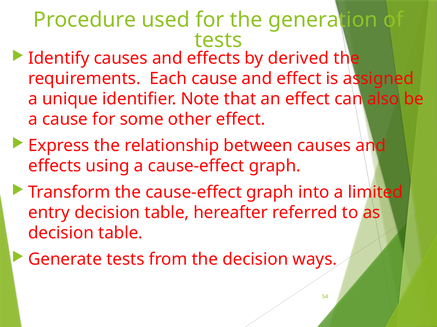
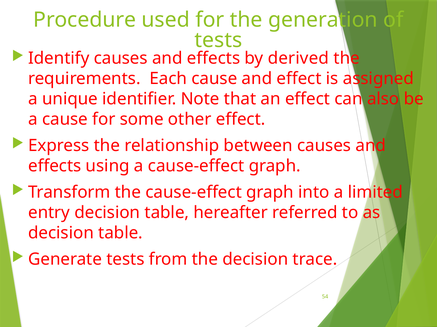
ways: ways -> trace
